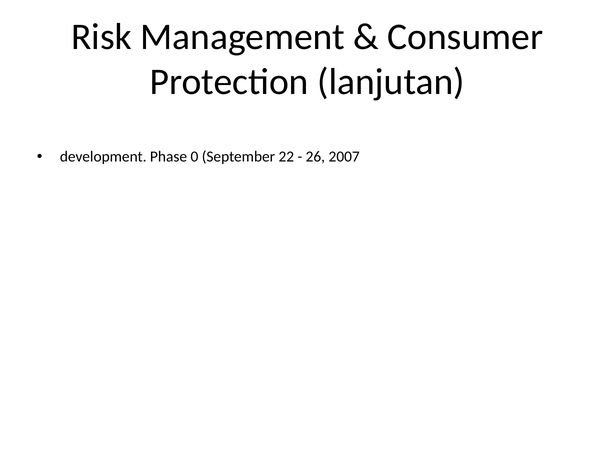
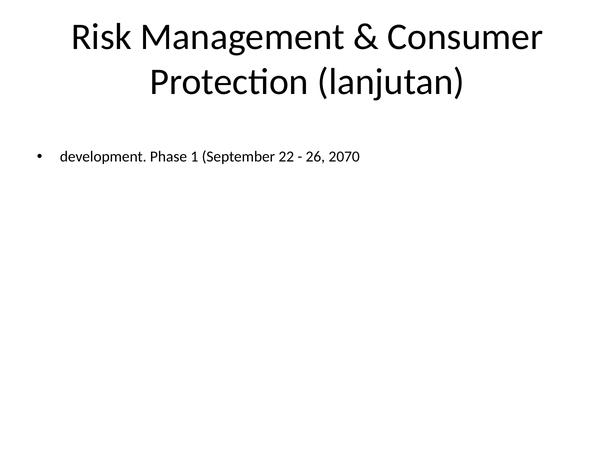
0: 0 -> 1
2007: 2007 -> 2070
